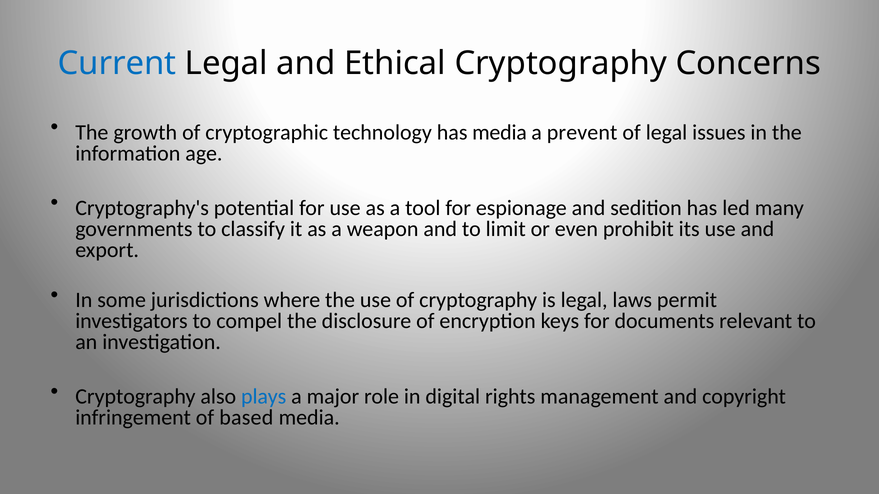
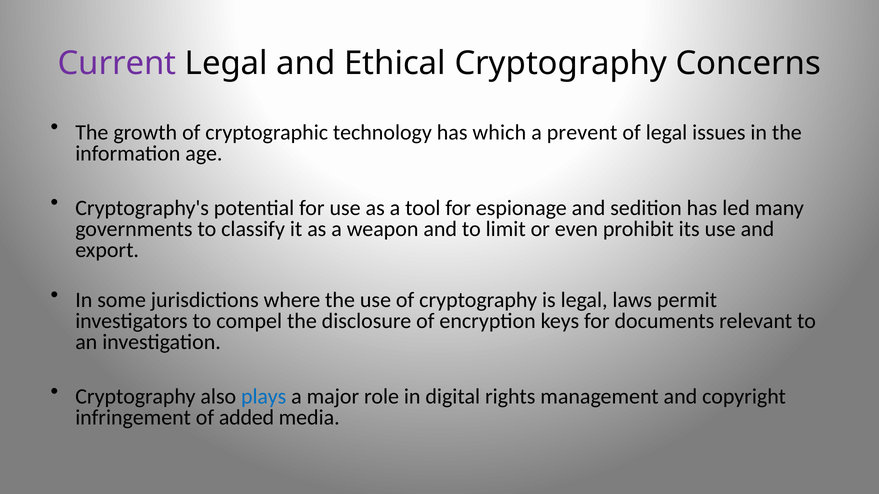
Current colour: blue -> purple
has media: media -> which
based: based -> added
